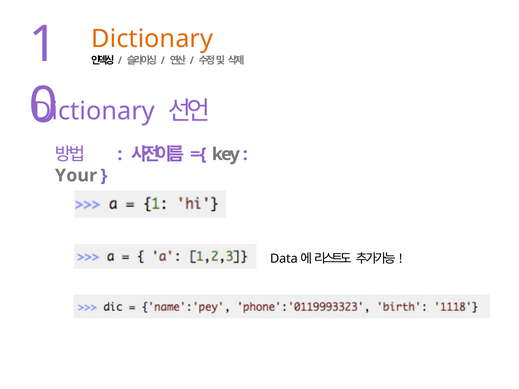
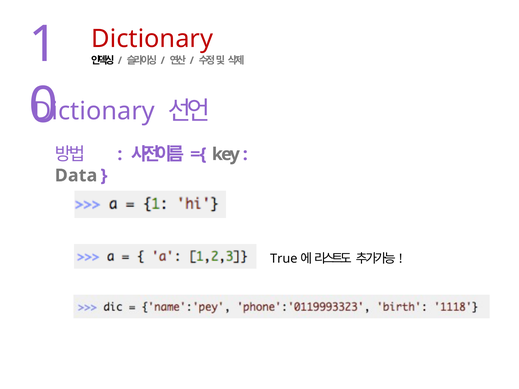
Dictionary at (152, 39) colour: orange -> red
Your: Your -> Data
Data: Data -> True
